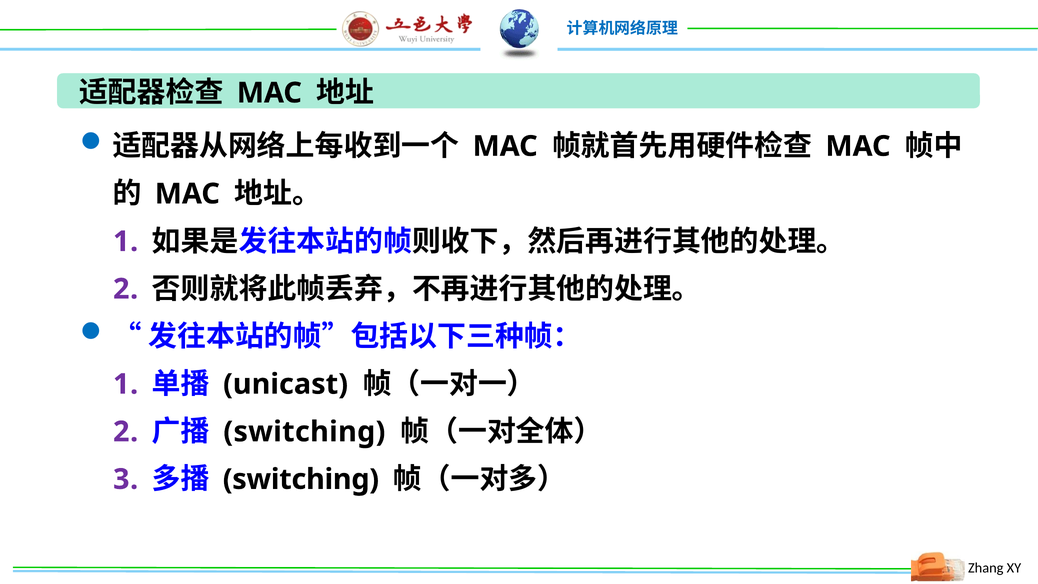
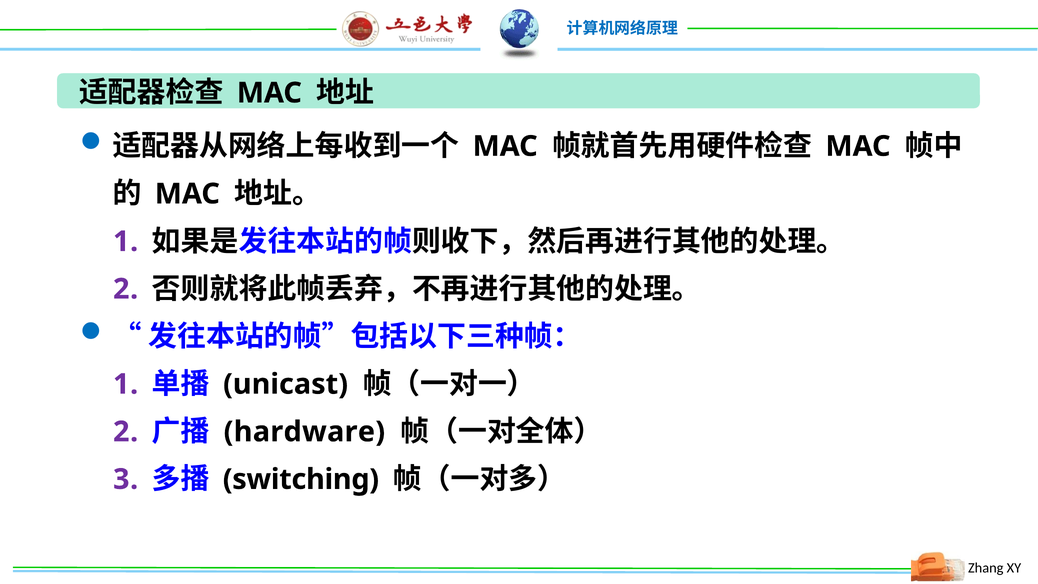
switching at (304, 432): switching -> hardware
